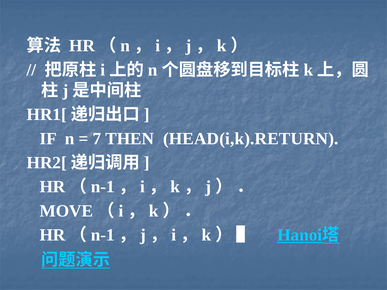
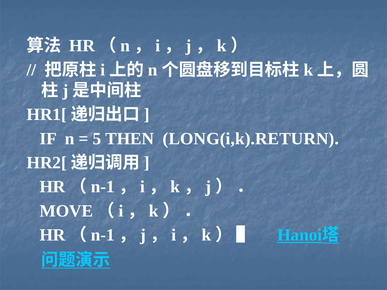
7: 7 -> 5
HEAD(i,k).RETURN: HEAD(i,k).RETURN -> LONG(i,k).RETURN
